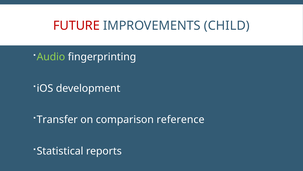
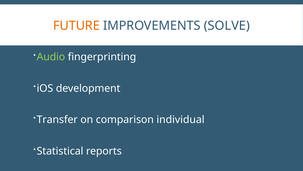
FUTURE colour: red -> orange
CHILD: CHILD -> SOLVE
reference: reference -> individual
